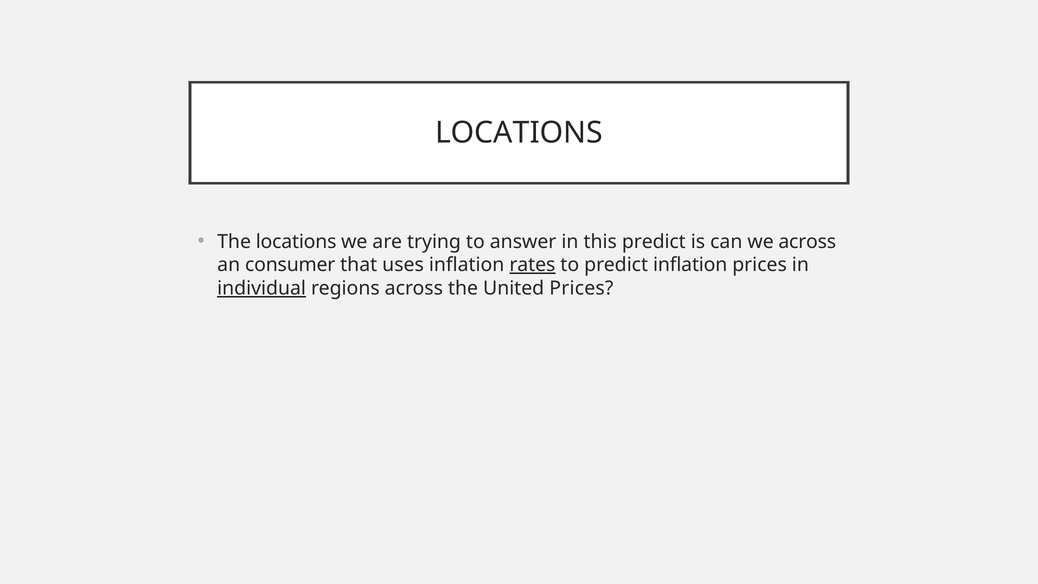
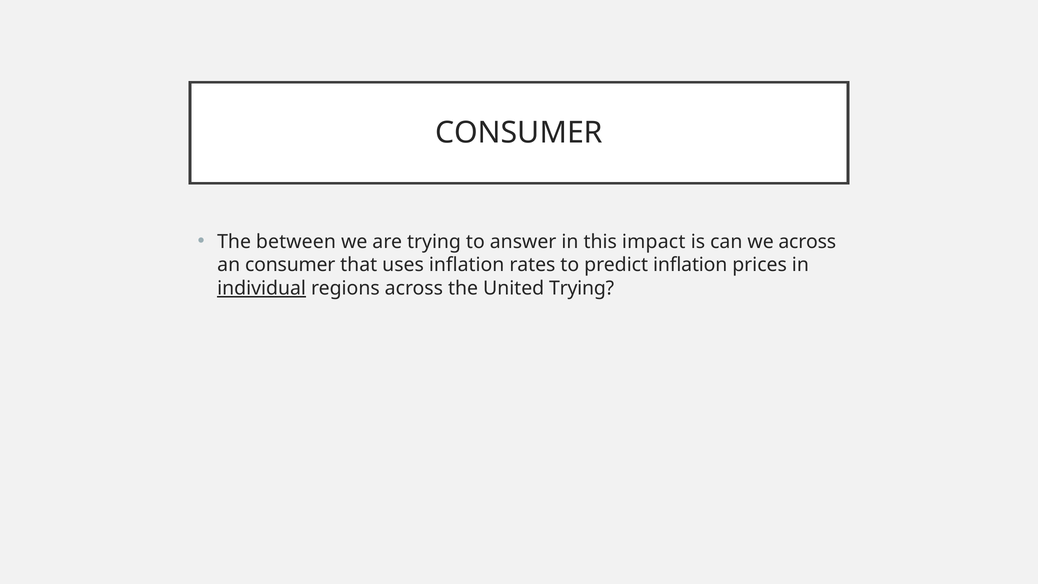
LOCATIONS at (519, 133): LOCATIONS -> CONSUMER
The locations: locations -> between
this predict: predict -> impact
rates underline: present -> none
United Prices: Prices -> Trying
